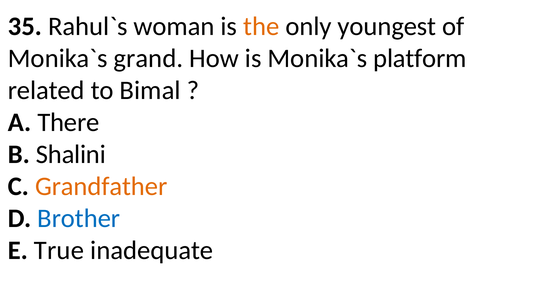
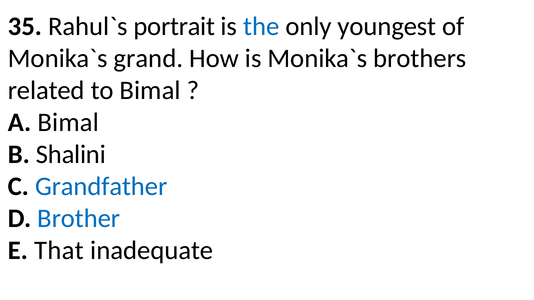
woman: woman -> portrait
the colour: orange -> blue
platform: platform -> brothers
A There: There -> Bimal
Grandfather colour: orange -> blue
True: True -> That
